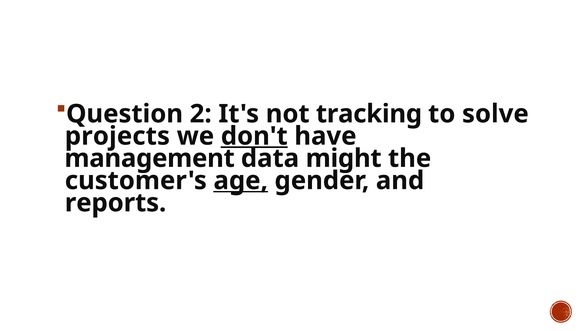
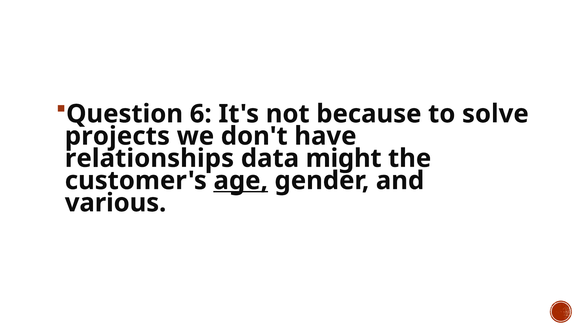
2: 2 -> 6
tracking: tracking -> because
don't underline: present -> none
management: management -> relationships
reports: reports -> various
